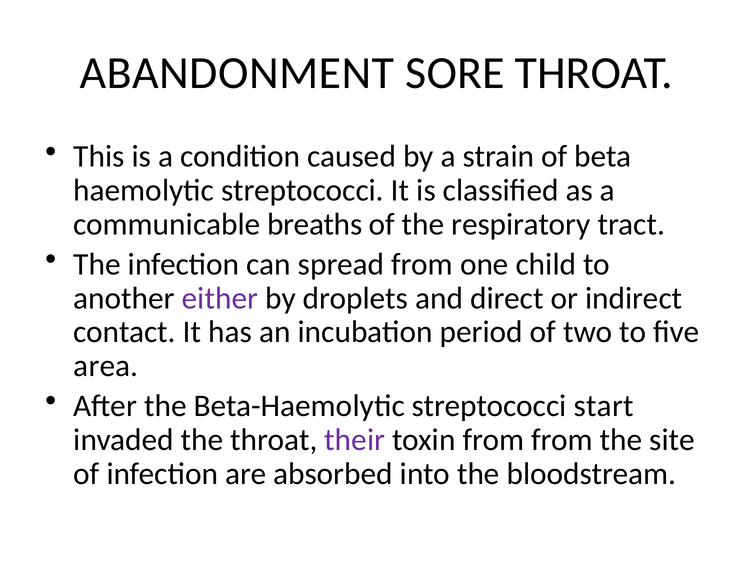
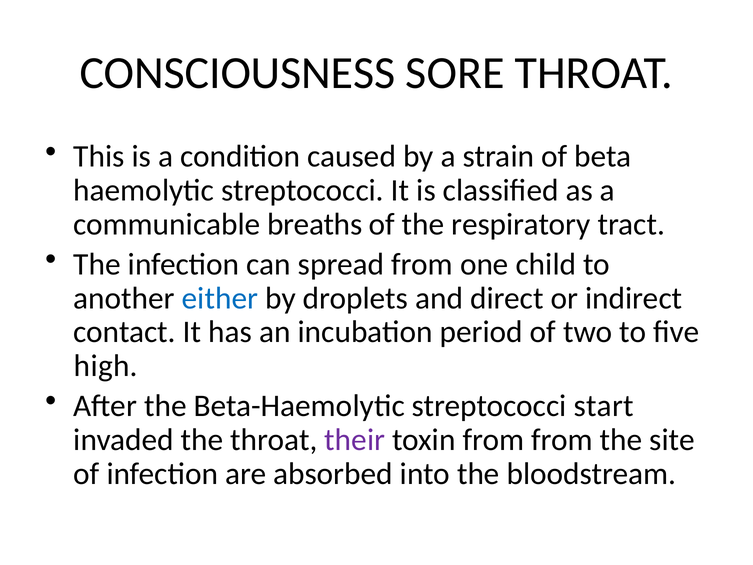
ABANDONMENT: ABANDONMENT -> CONSCIOUSNESS
either colour: purple -> blue
area: area -> high
